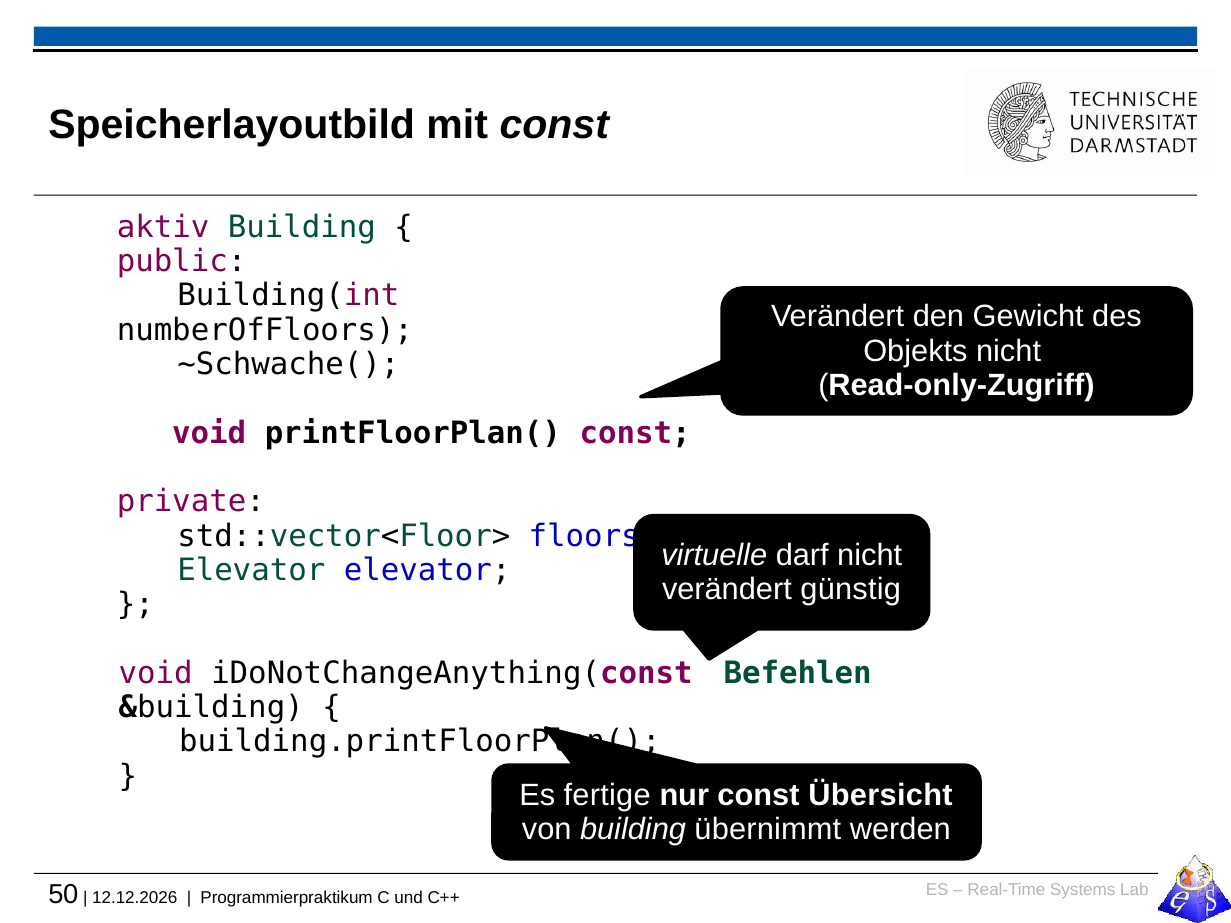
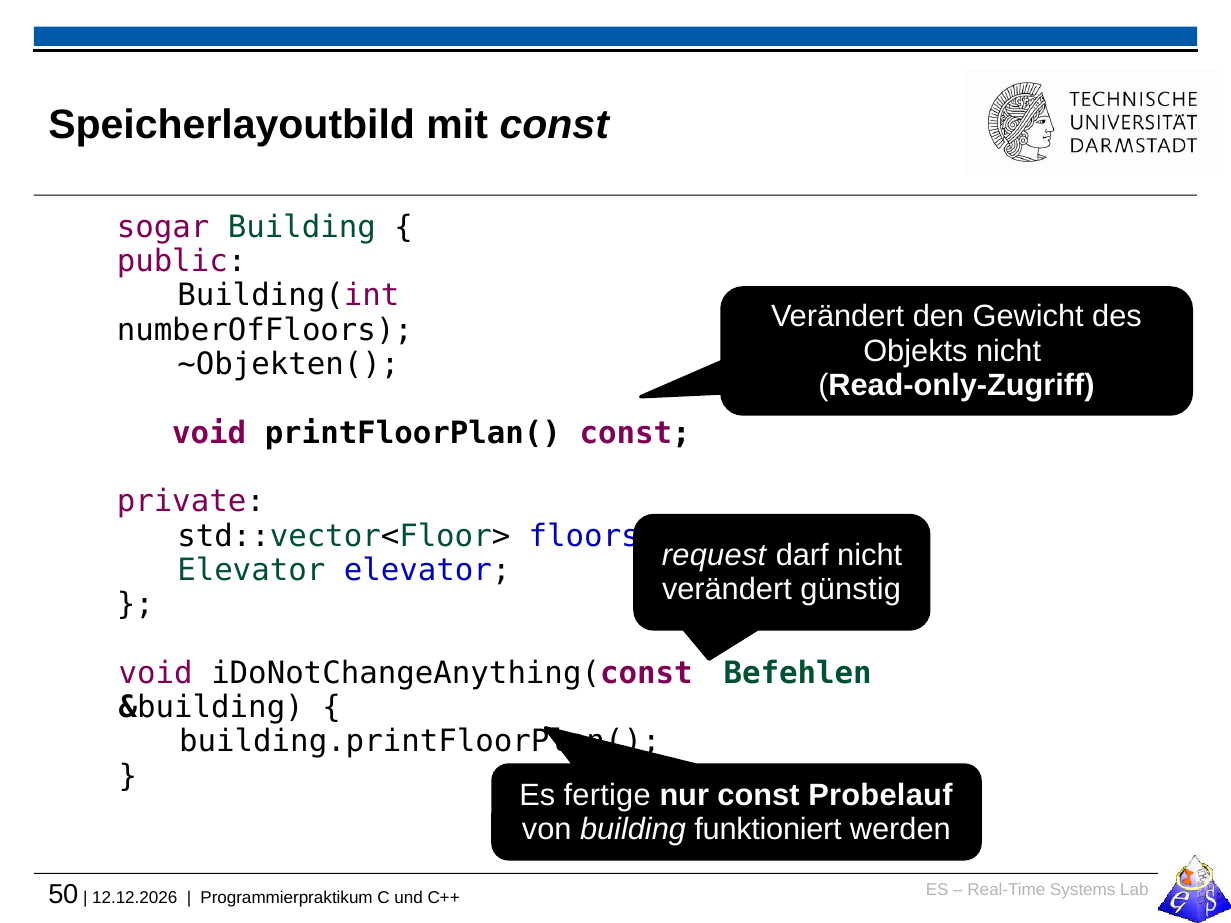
aktiv: aktiv -> sogar
~Schwache(: ~Schwache( -> ~Objekten(
virtuelle: virtuelle -> request
Übersicht: Übersicht -> Probelauf
übernimmt: übernimmt -> funktioniert
